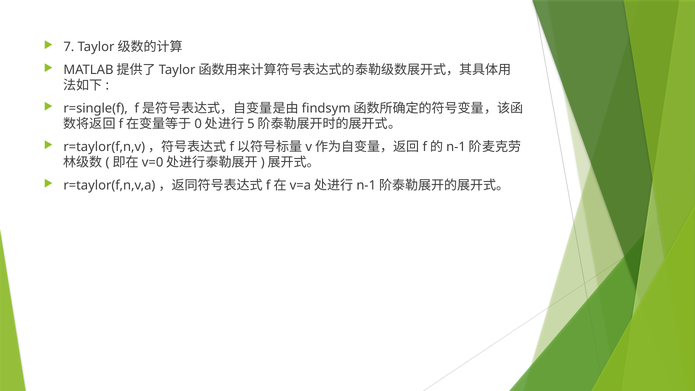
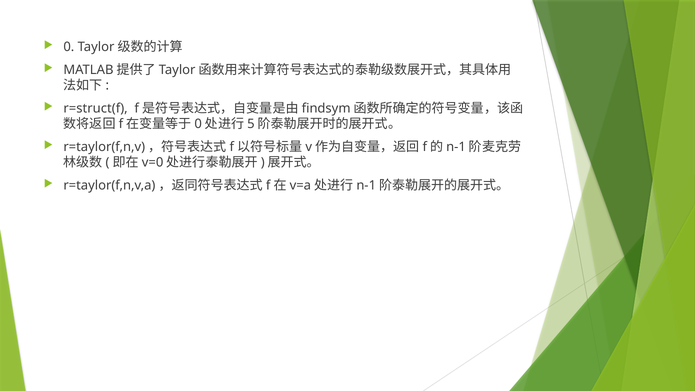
7: 7 -> 0
r=single(f: r=single(f -> r=struct(f
